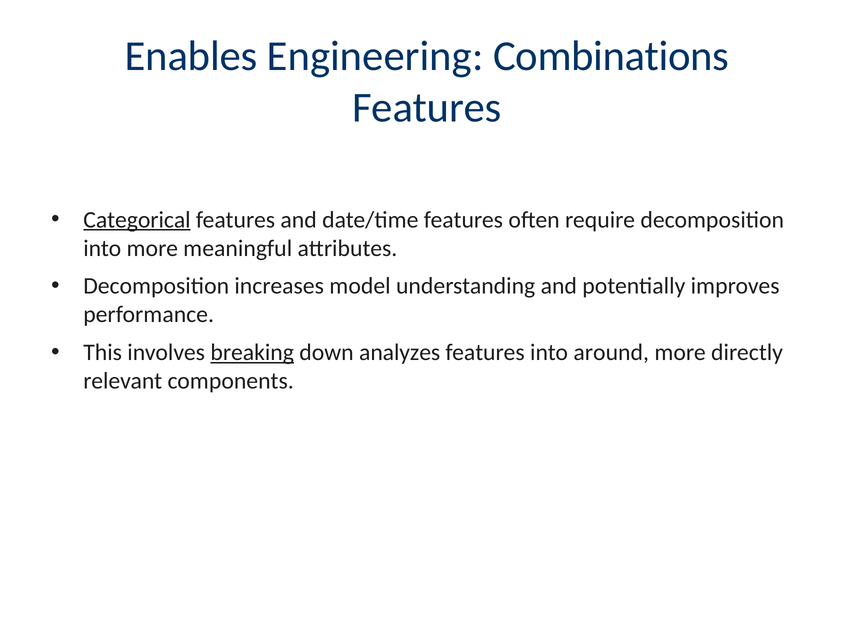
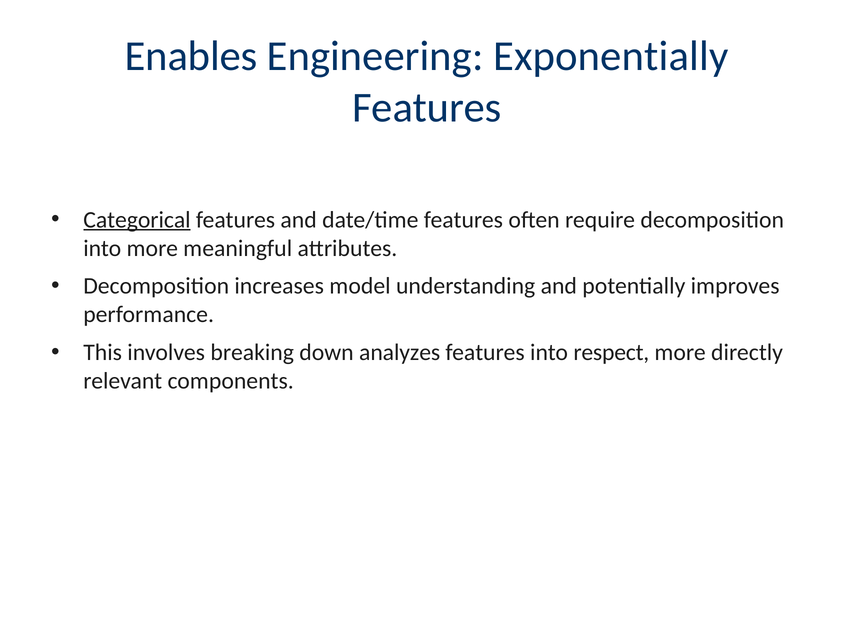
Combinations: Combinations -> Exponentially
breaking underline: present -> none
around: around -> respect
